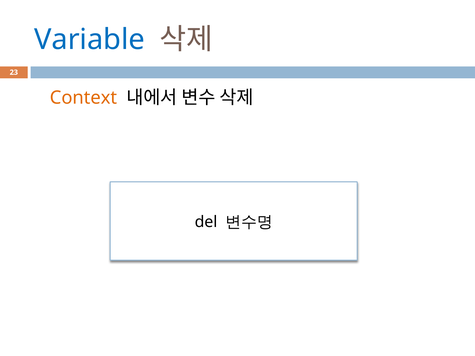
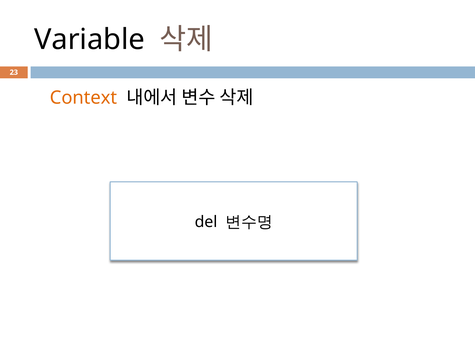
Variable colour: blue -> black
